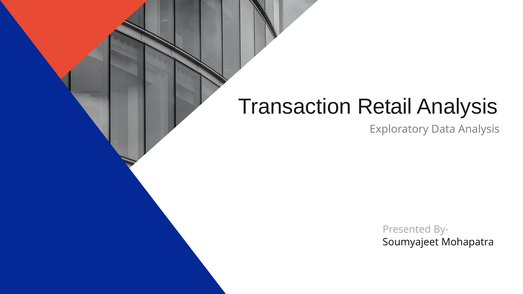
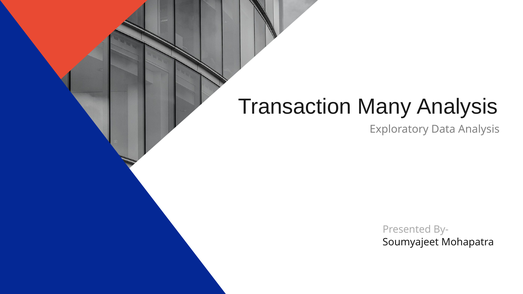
Retail: Retail -> Many
